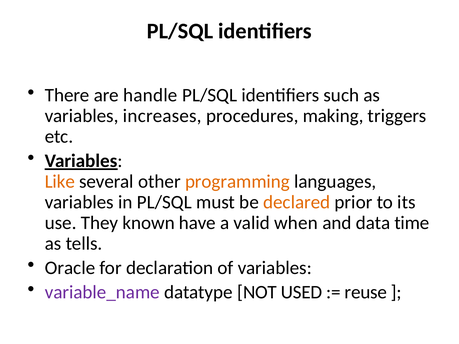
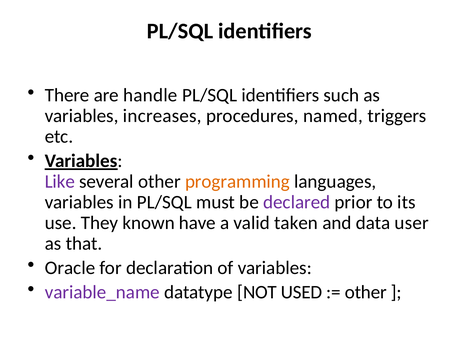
making: making -> named
Like colour: orange -> purple
declared colour: orange -> purple
when: when -> taken
time: time -> user
tells: tells -> that
reuse at (366, 292): reuse -> other
